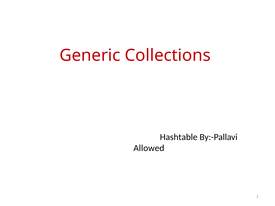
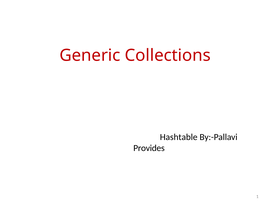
Allowed: Allowed -> Provides
